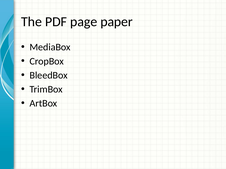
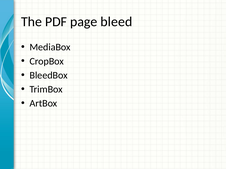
paper: paper -> bleed
